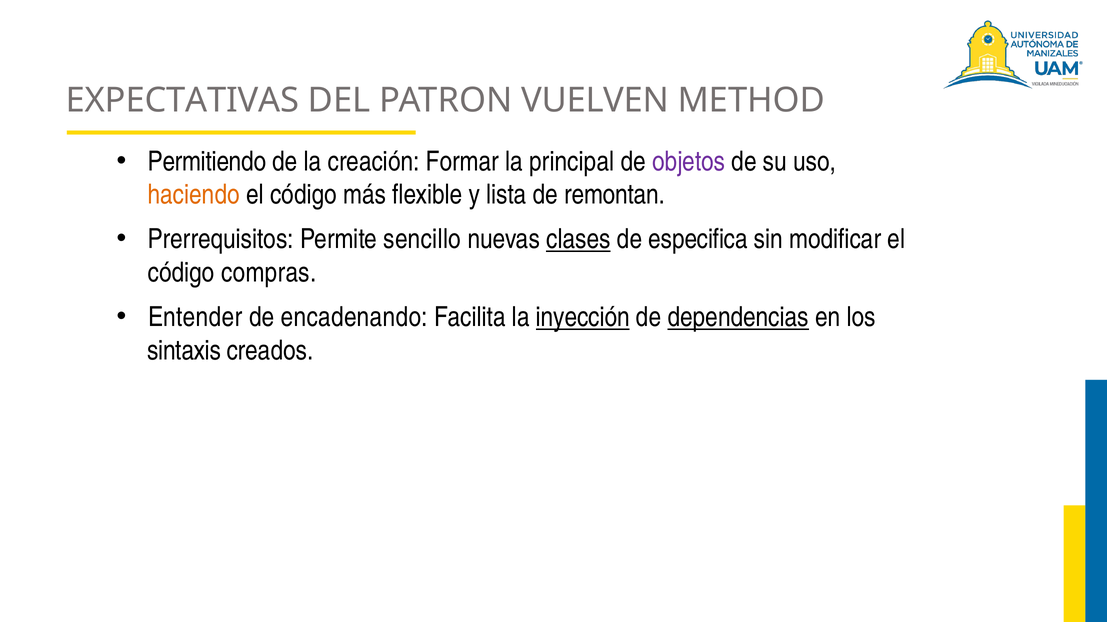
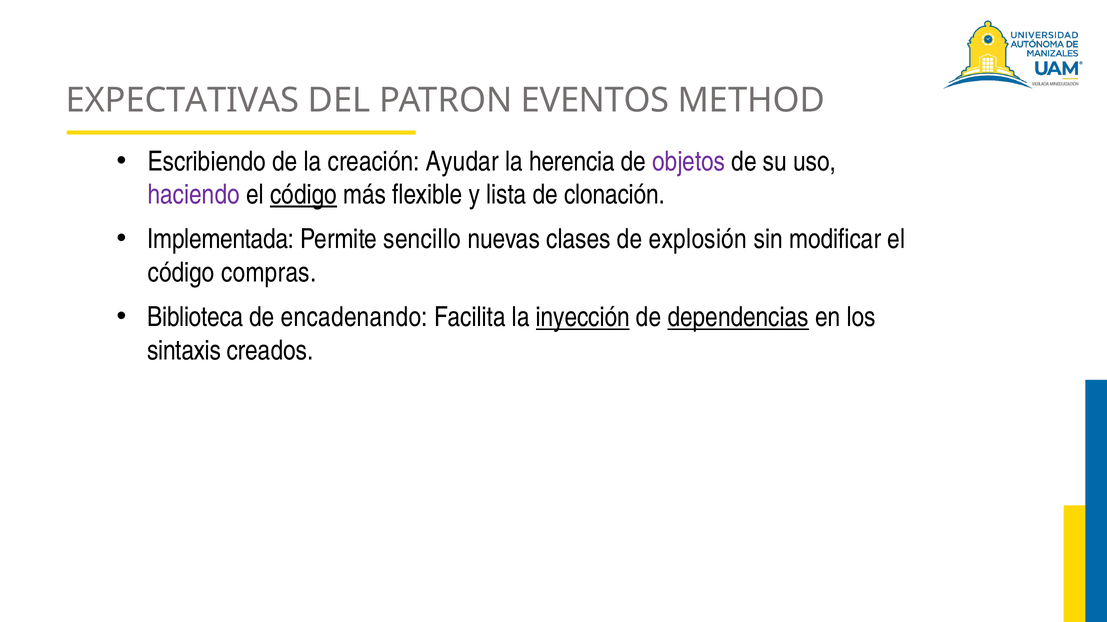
VUELVEN: VUELVEN -> EVENTOS
Permitiendo: Permitiendo -> Escribiendo
Formar: Formar -> Ayudar
principal: principal -> herencia
haciendo colour: orange -> purple
código at (304, 195) underline: none -> present
remontan: remontan -> clonación
Prerrequisitos: Prerrequisitos -> Implementada
clases underline: present -> none
especifica: especifica -> explosión
Entender: Entender -> Biblioteca
